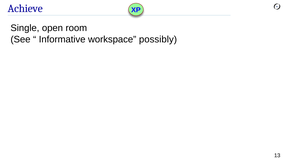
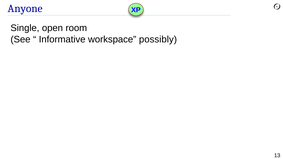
Achieve: Achieve -> Anyone
